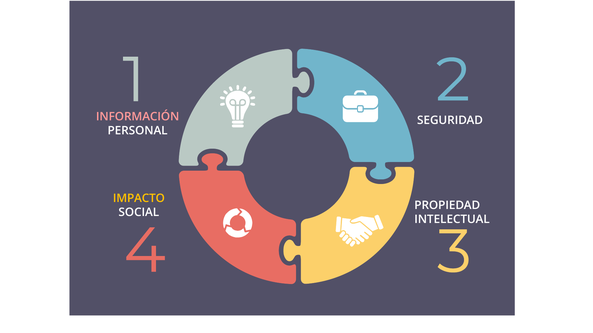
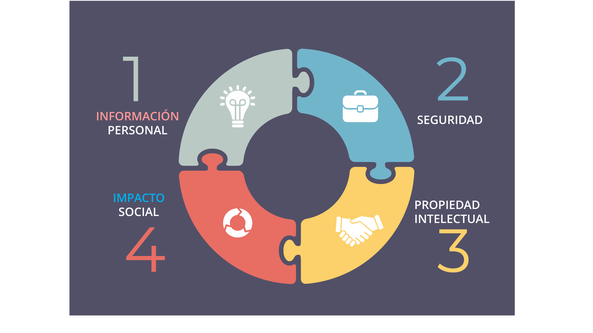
IMPACTO colour: yellow -> light blue
